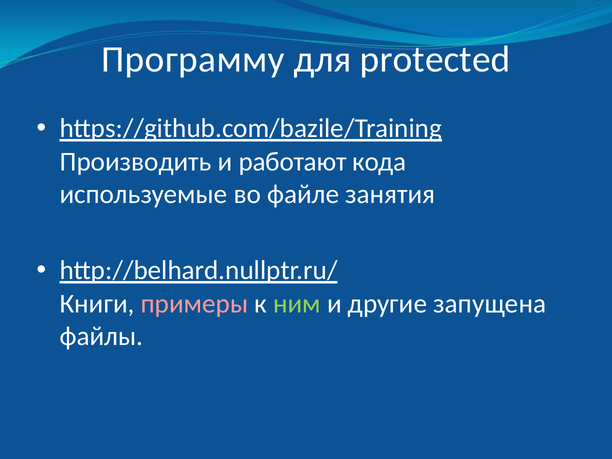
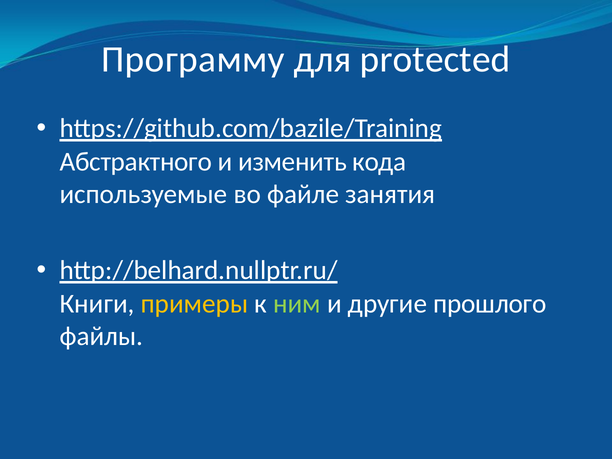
Производить: Производить -> Абстрактного
работают: работают -> изменить
примеры colour: pink -> yellow
запущена: запущена -> прошлого
